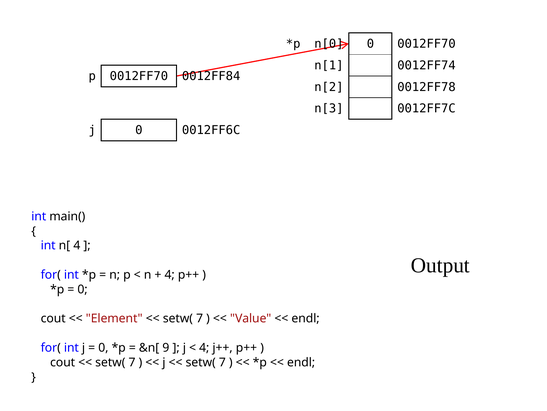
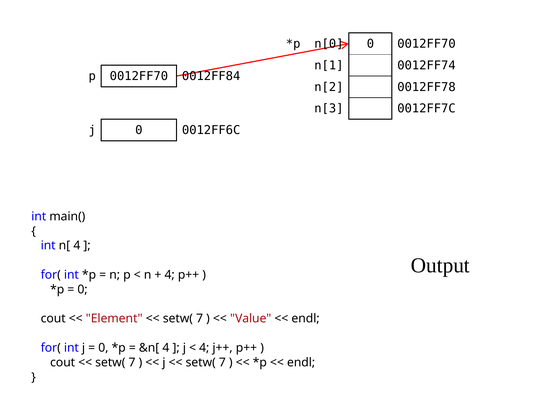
&n[ 9: 9 -> 4
